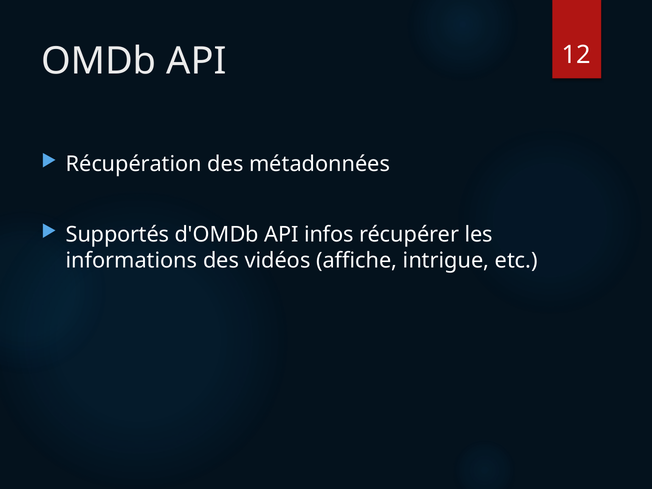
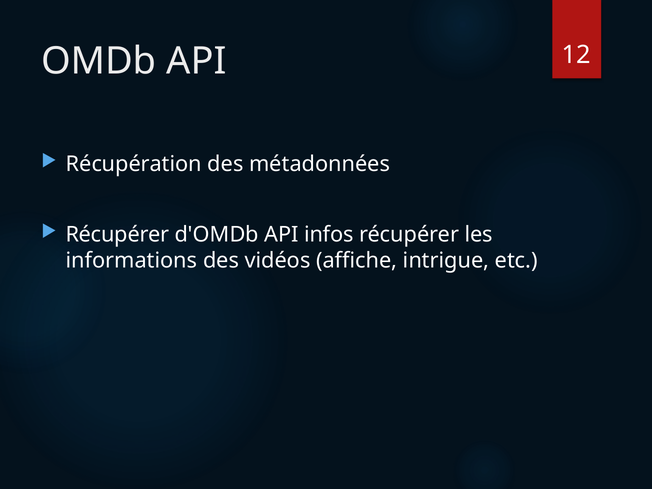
Supportés at (117, 235): Supportés -> Récupérer
